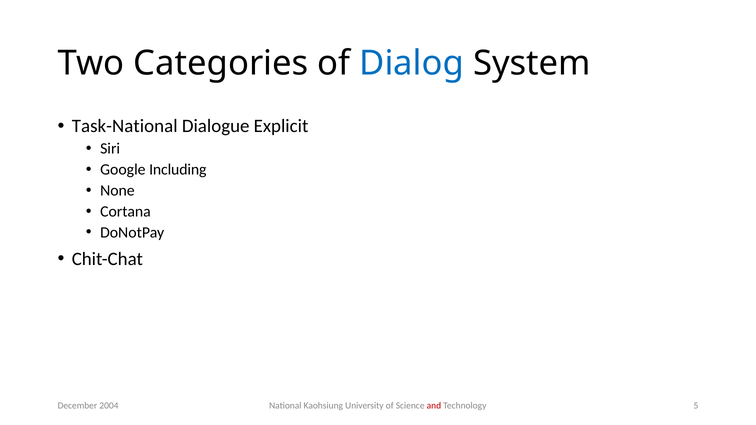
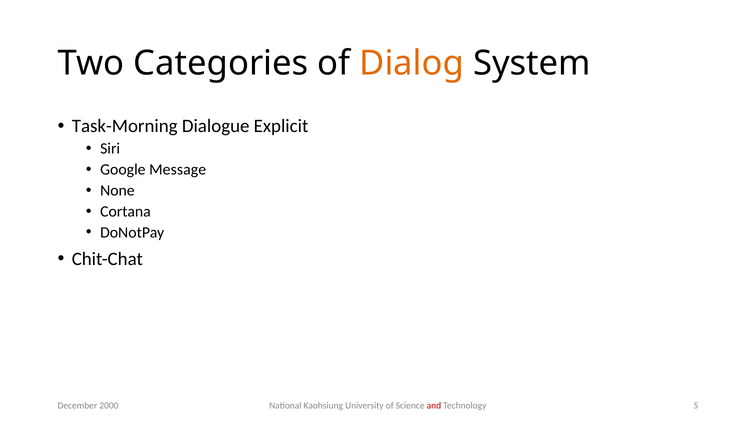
Dialog colour: blue -> orange
Task-National: Task-National -> Task-Morning
Including: Including -> Message
2004: 2004 -> 2000
